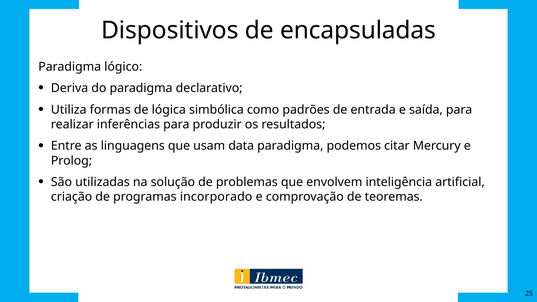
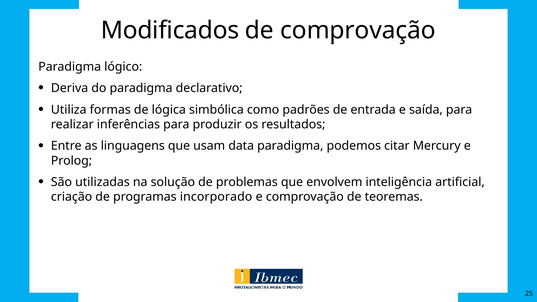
Dispositivos: Dispositivos -> Modificados
de encapsuladas: encapsuladas -> comprovação
